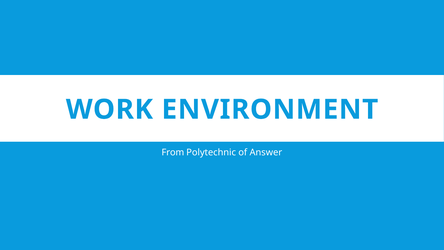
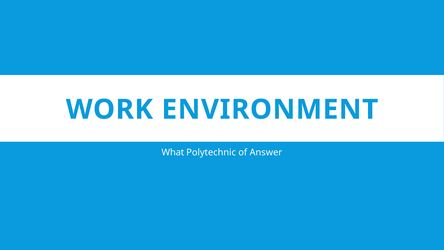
From: From -> What
